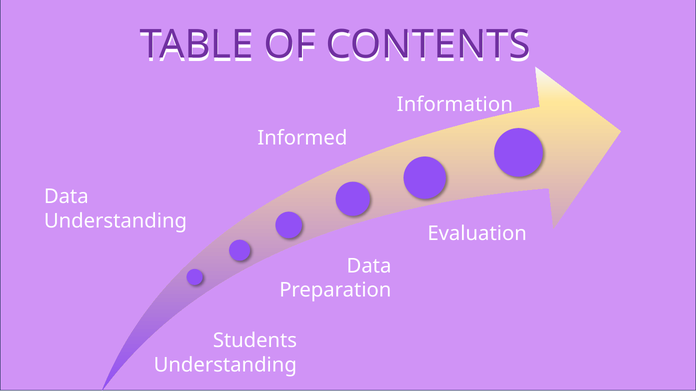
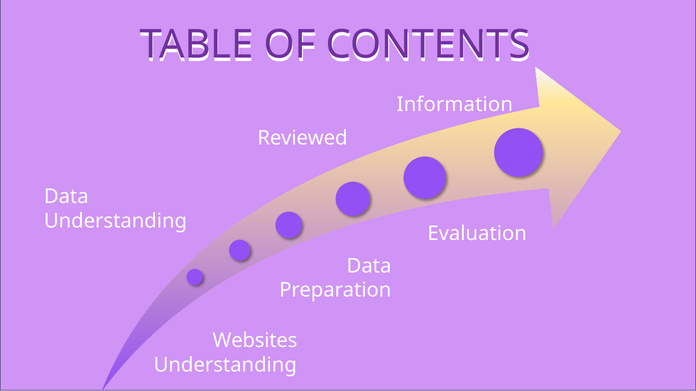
Informed: Informed -> Reviewed
Students: Students -> Websites
